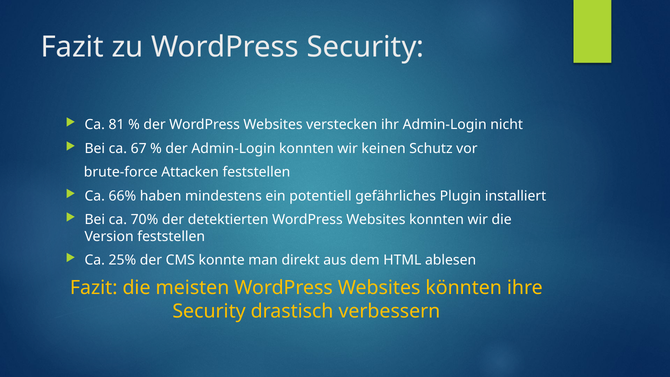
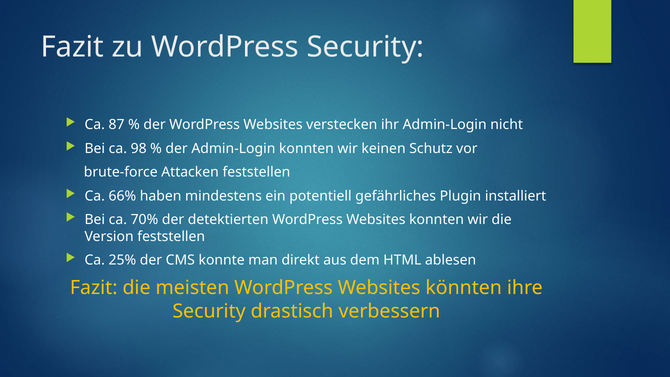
81: 81 -> 87
67: 67 -> 98
